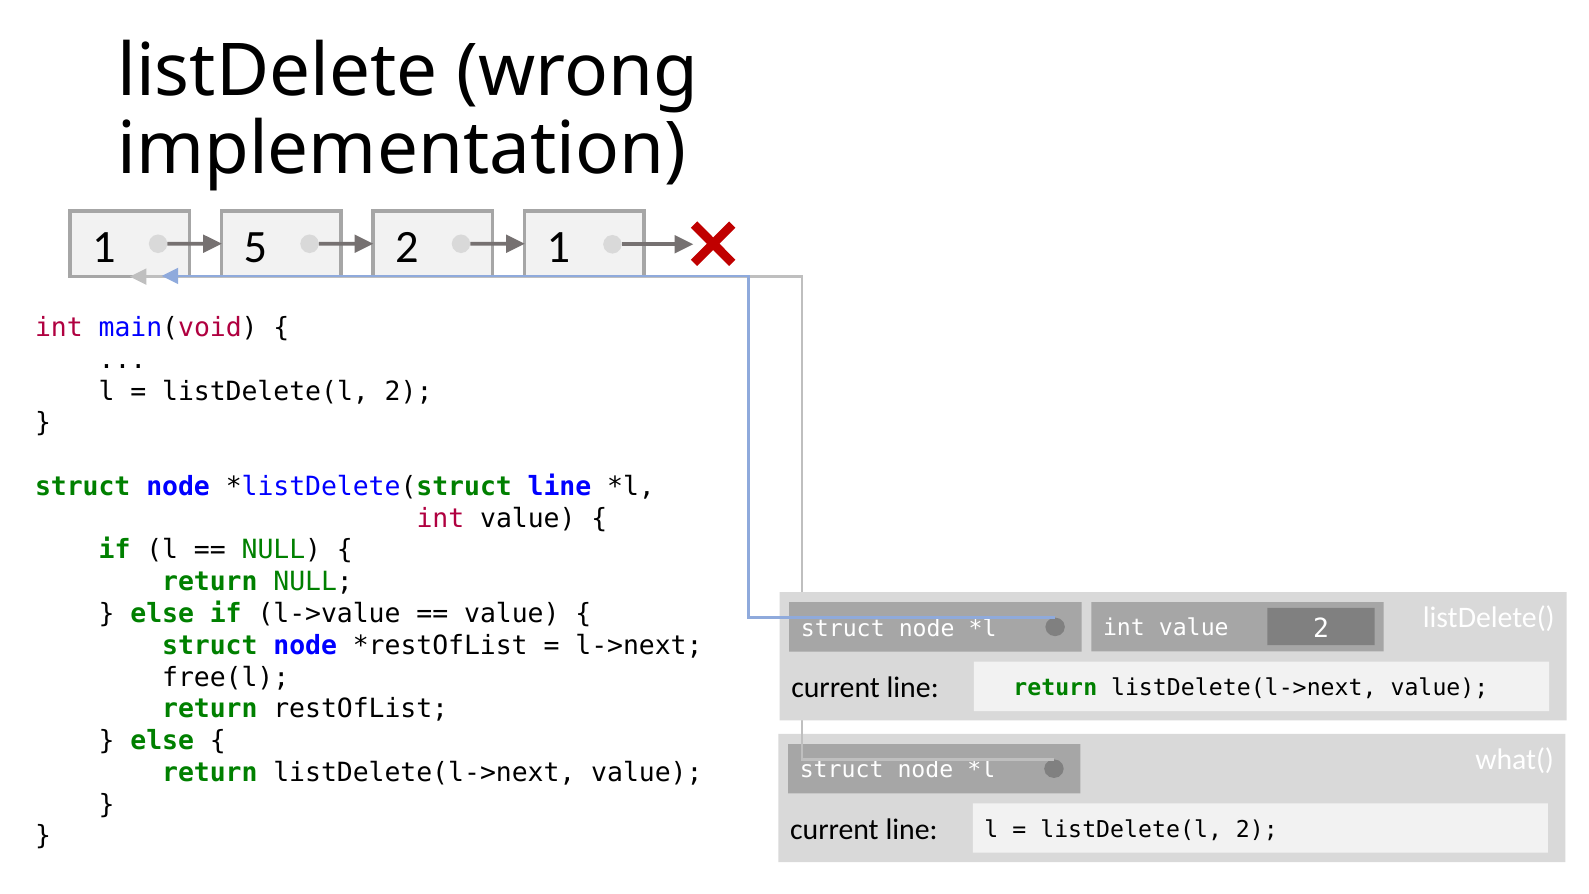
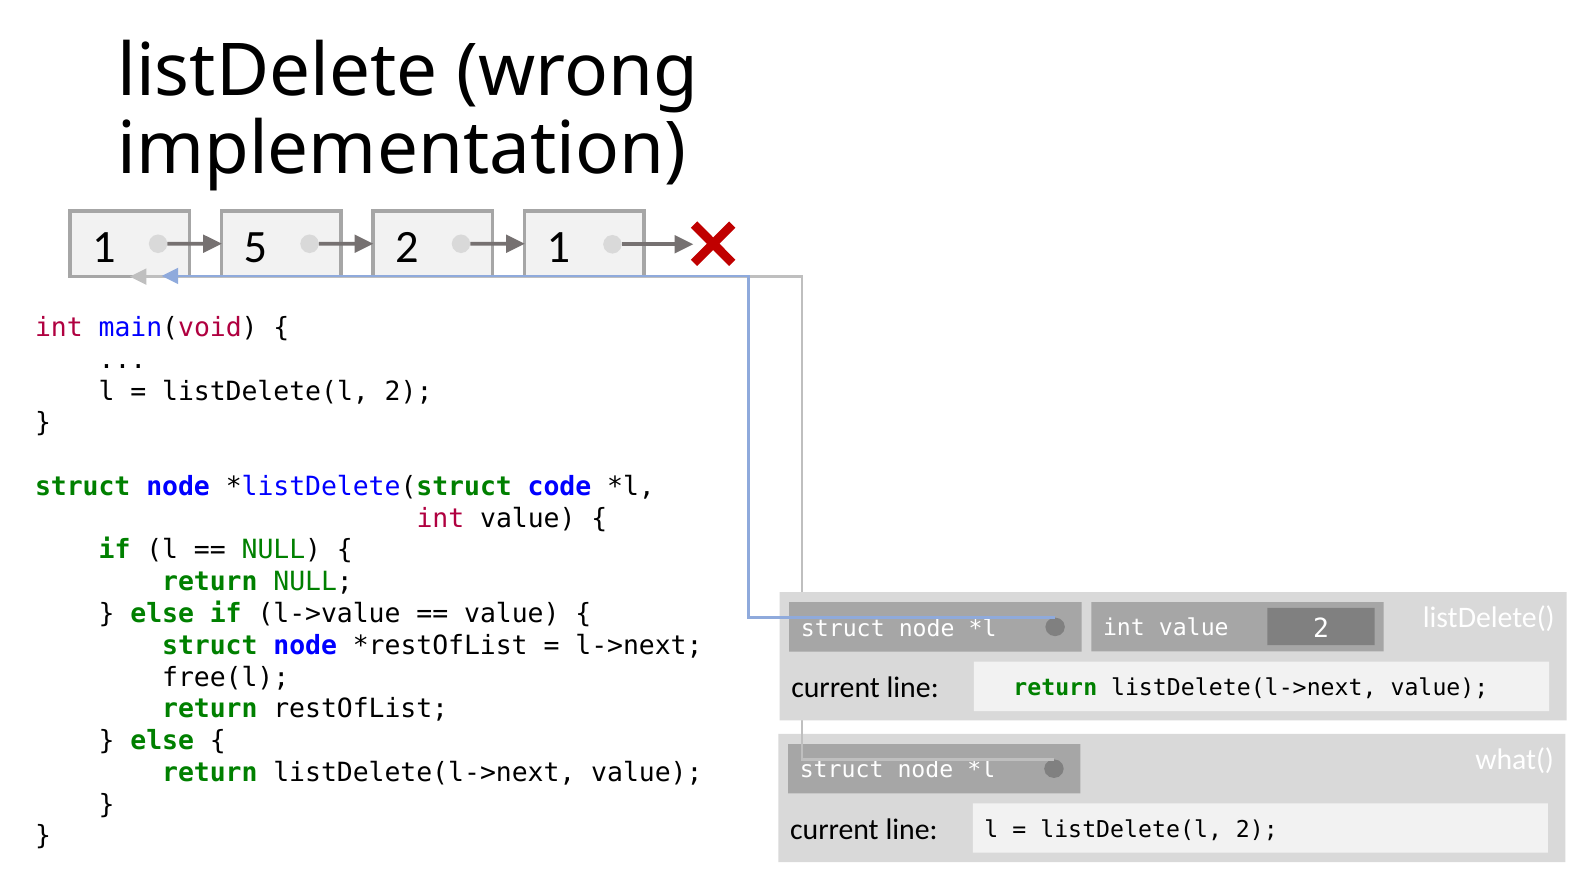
line at (560, 487): line -> code
